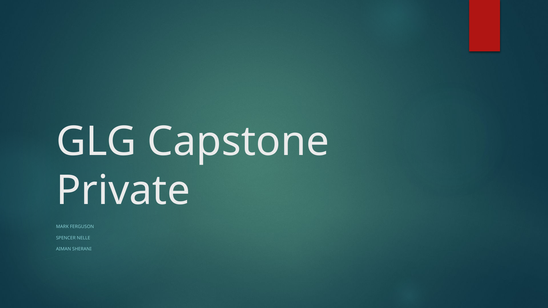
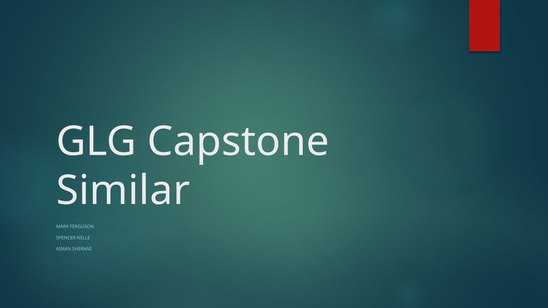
Private: Private -> Similar
